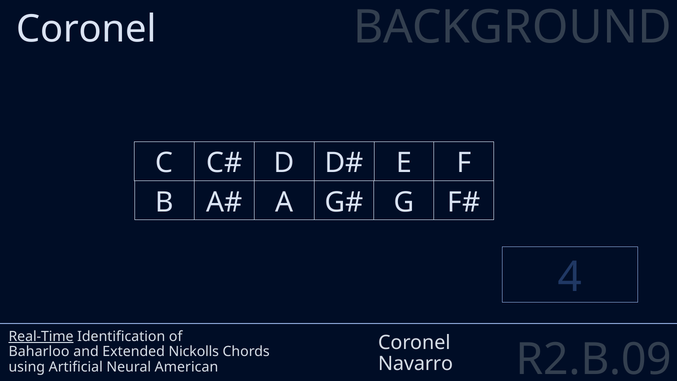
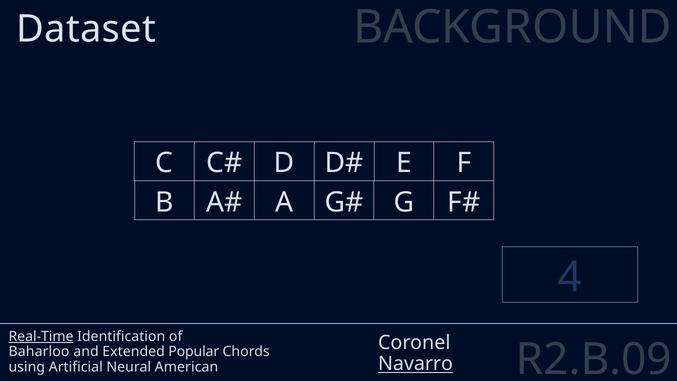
Coronel at (86, 29): Coronel -> Dataset
Nickolls: Nickolls -> Popular
Navarro underline: none -> present
